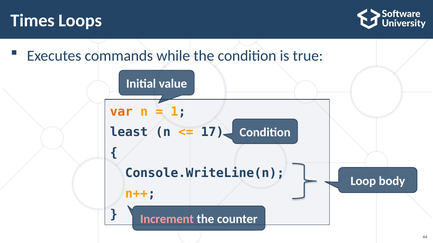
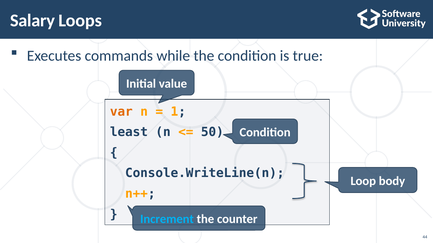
Times: Times -> Salary
17: 17 -> 50
Increment colour: pink -> light blue
